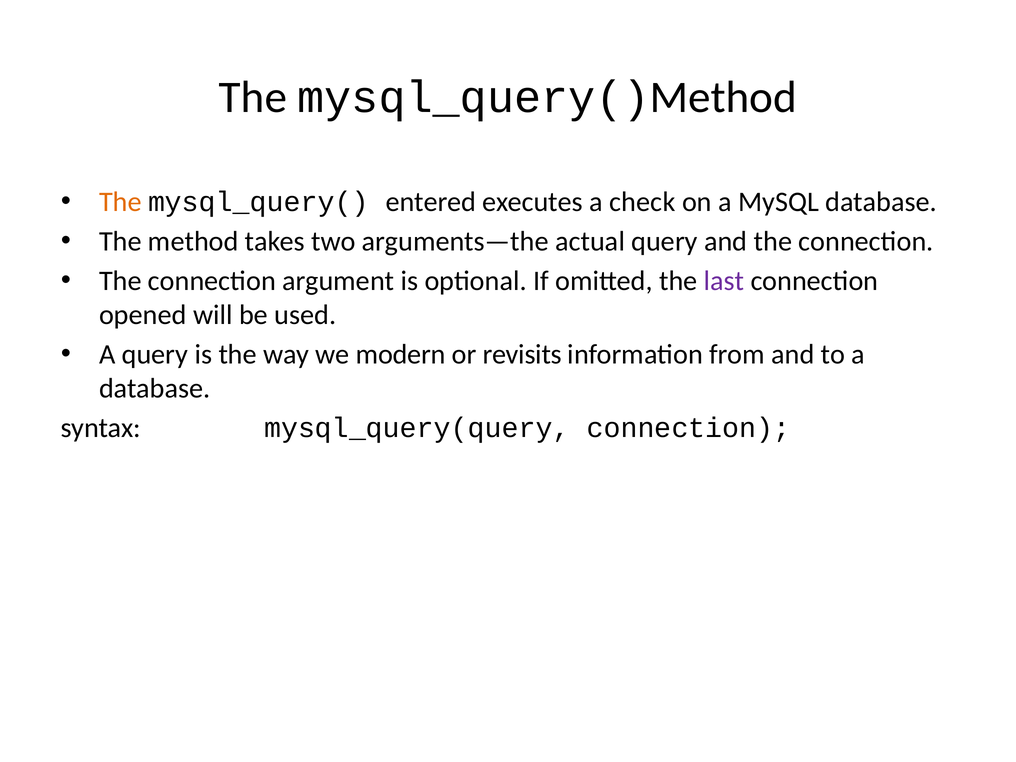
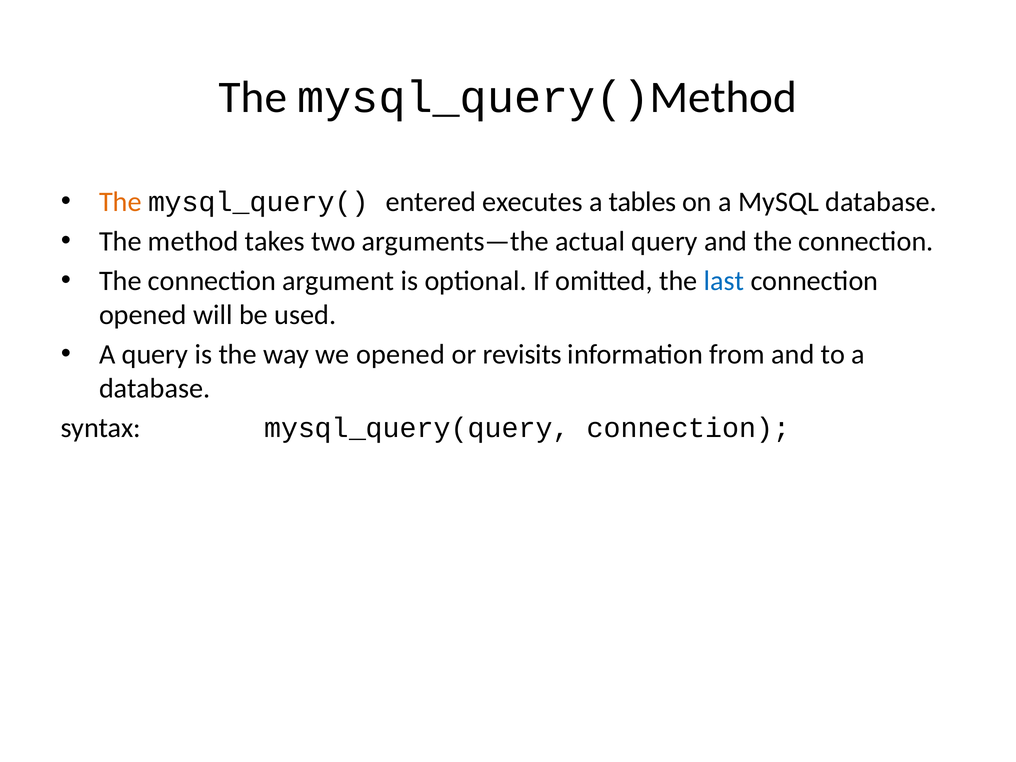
check: check -> tables
last colour: purple -> blue
we modern: modern -> opened
